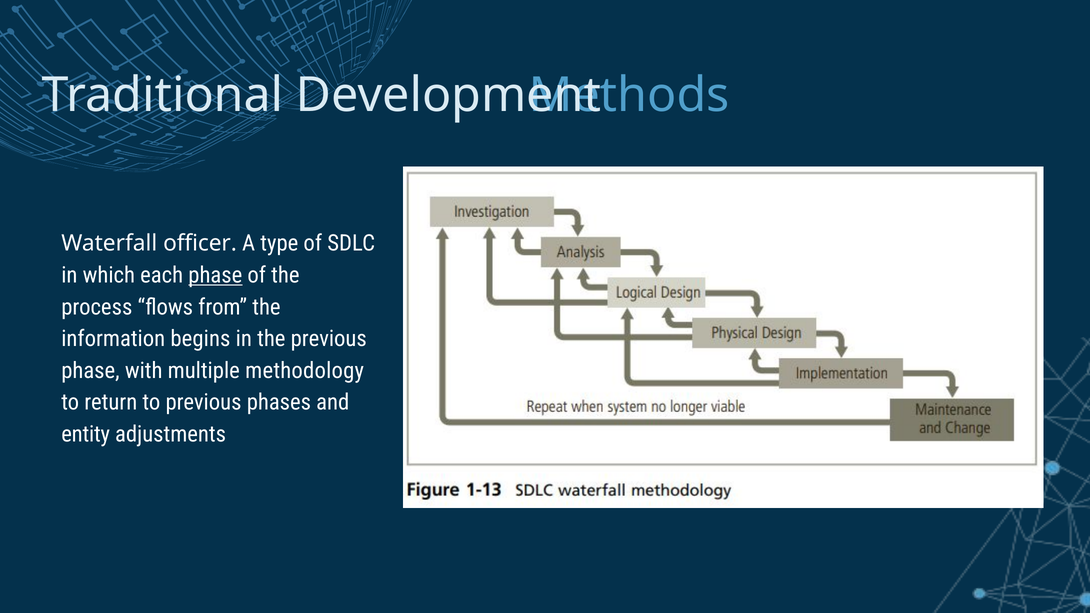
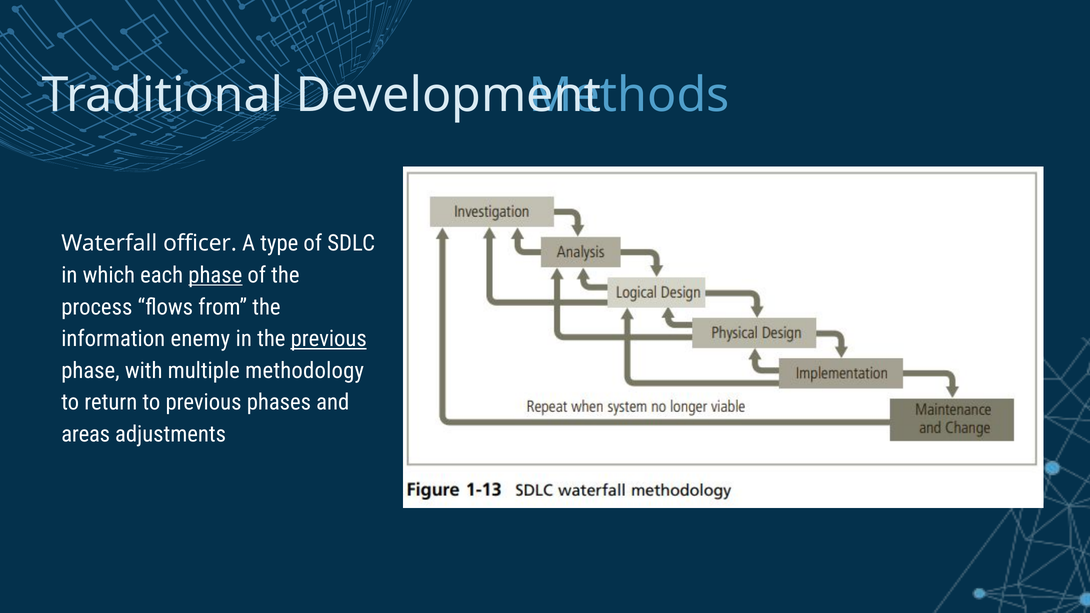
begins: begins -> enemy
previous at (329, 339) underline: none -> present
entity: entity -> areas
